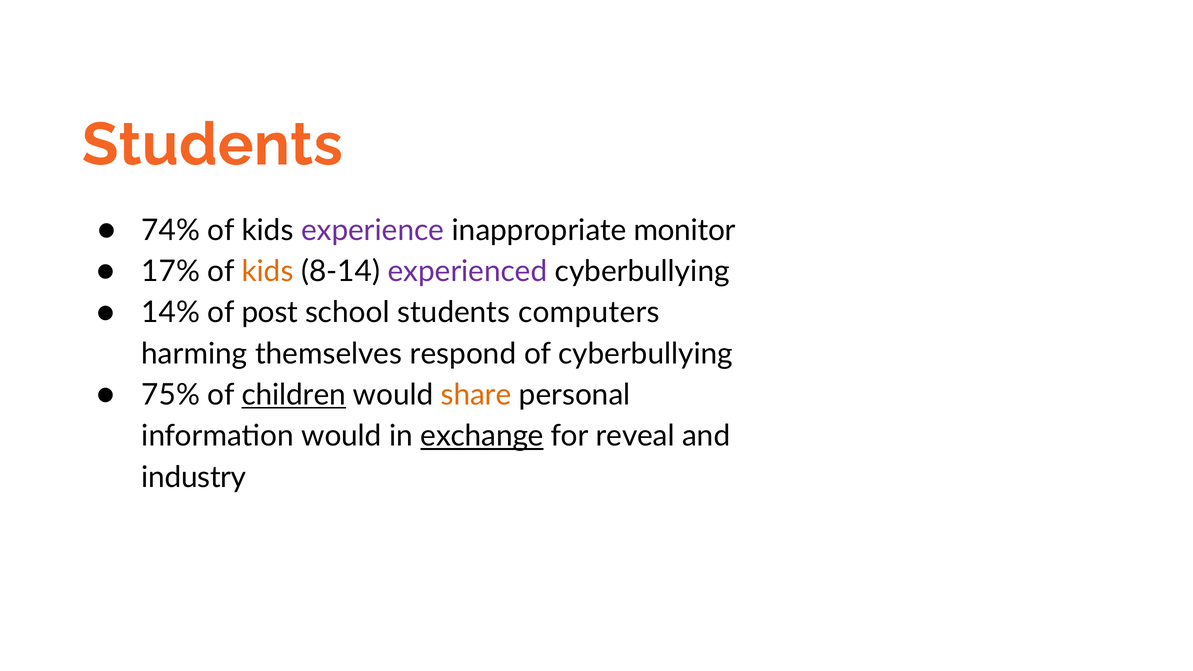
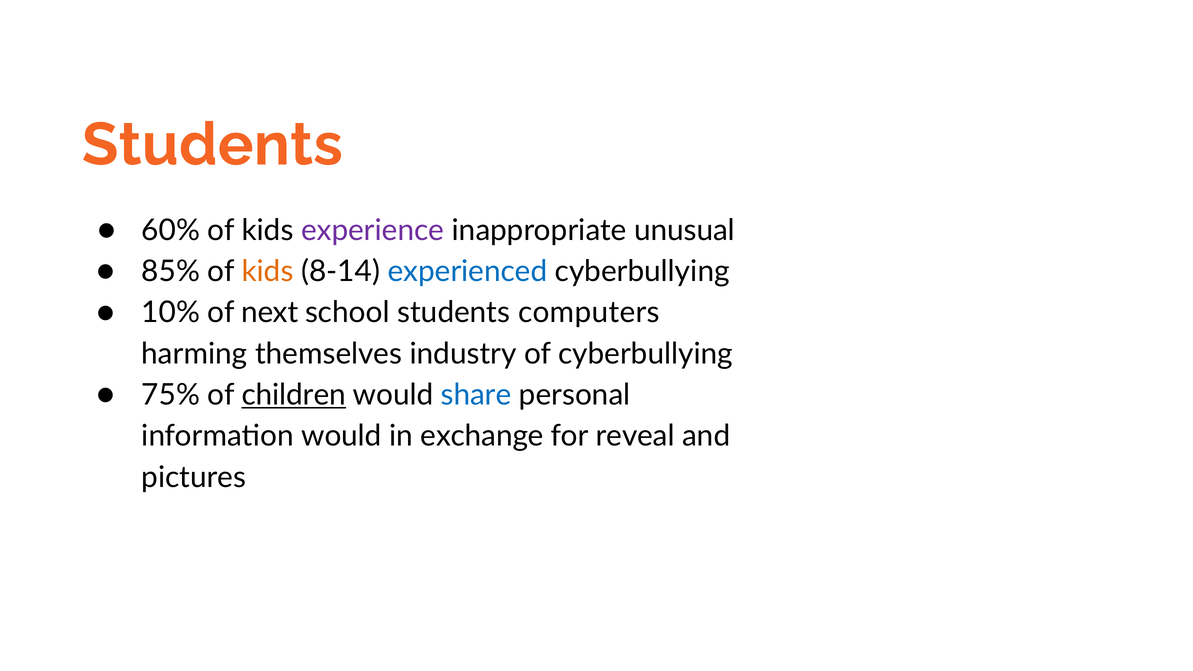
74%: 74% -> 60%
monitor: monitor -> unusual
17%: 17% -> 85%
experienced colour: purple -> blue
14%: 14% -> 10%
post: post -> next
respond: respond -> industry
share colour: orange -> blue
exchange underline: present -> none
industry: industry -> pictures
